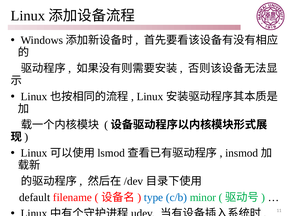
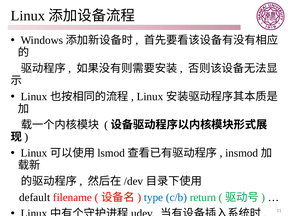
minor: minor -> return
